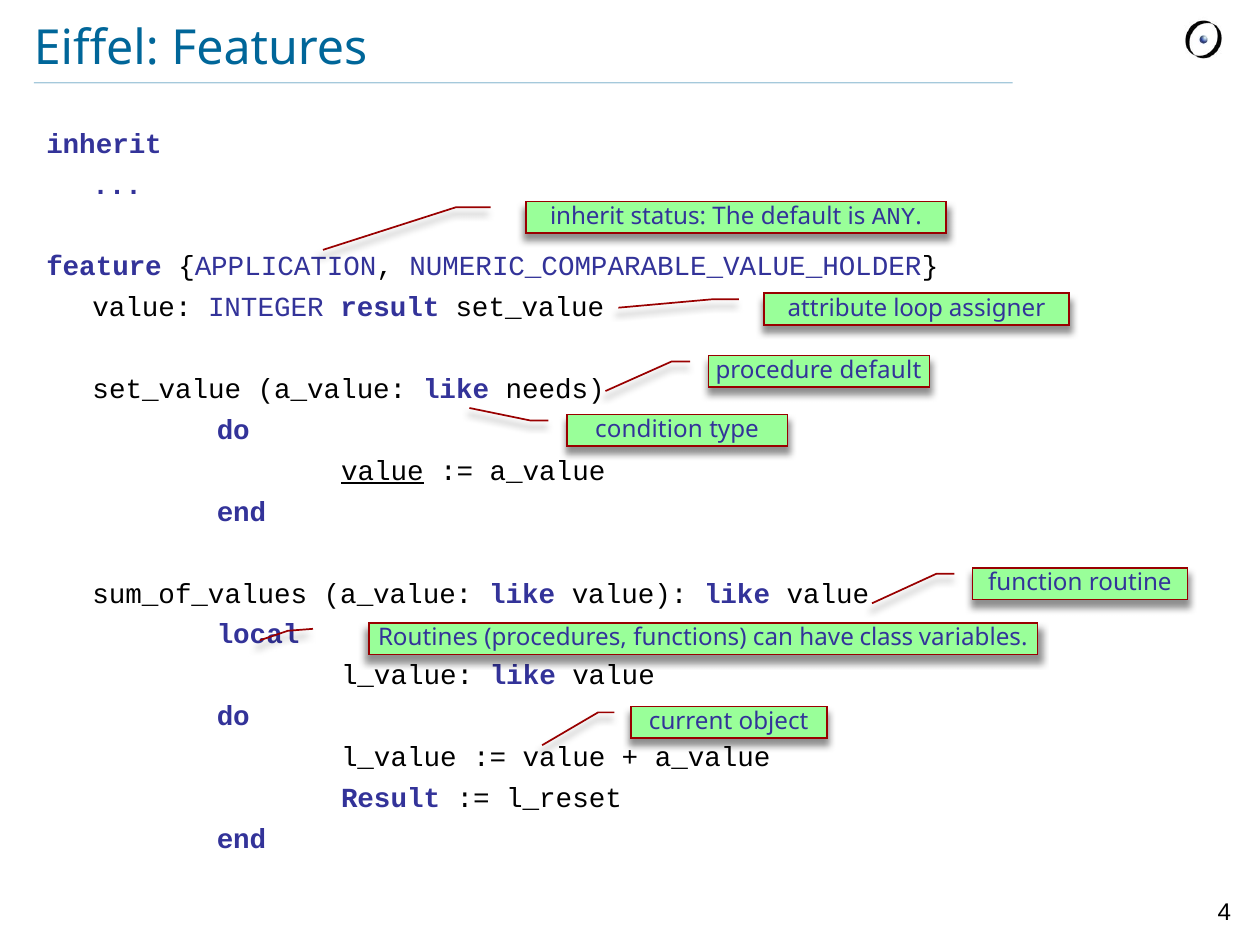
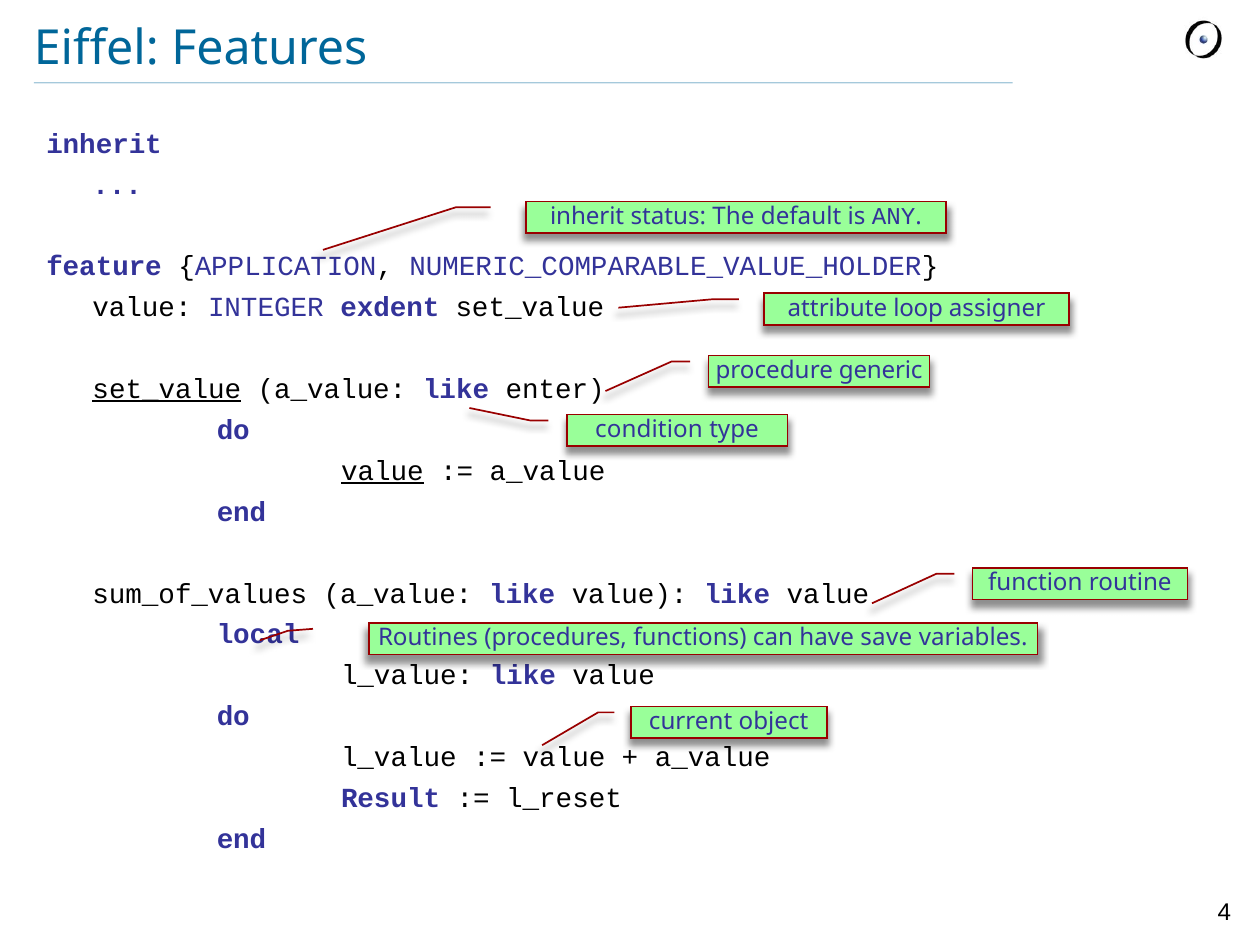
INTEGER result: result -> exdent
procedure default: default -> generic
set_value at (167, 390) underline: none -> present
needs: needs -> enter
class: class -> save
